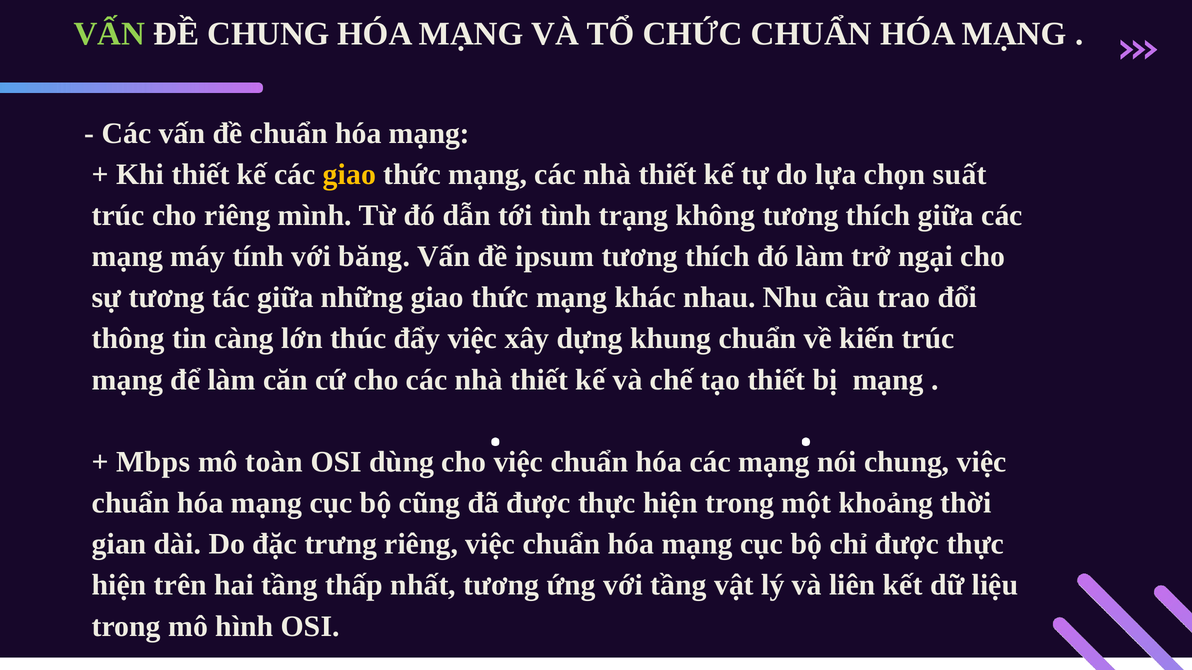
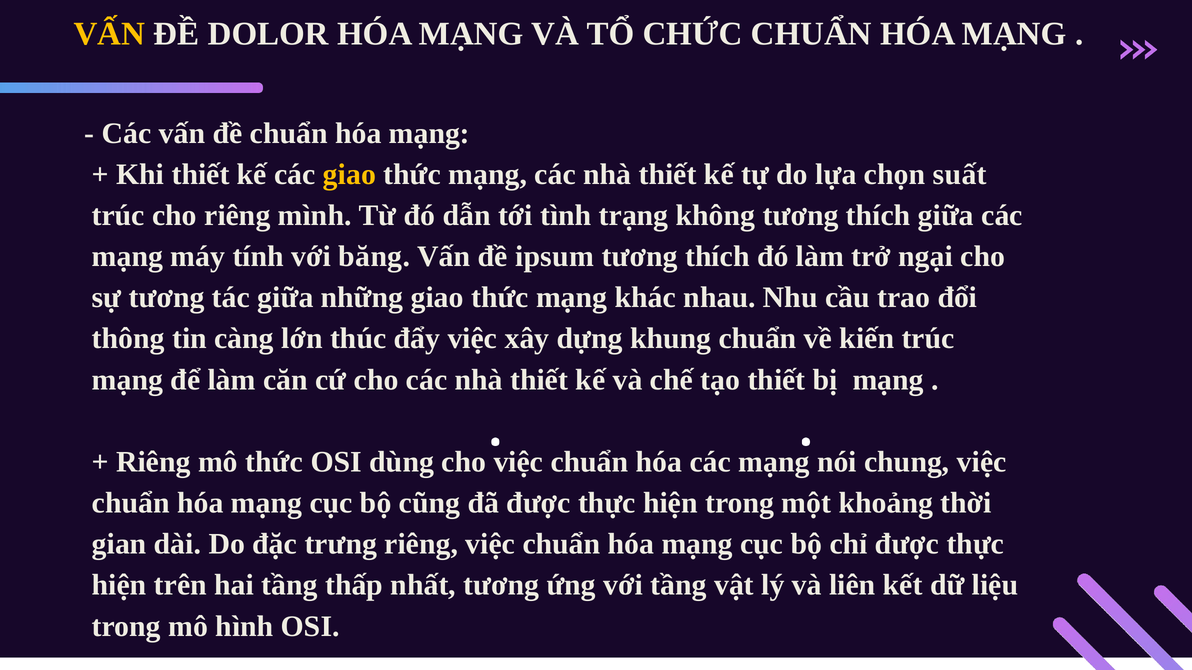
VẤN at (109, 34) colour: light green -> yellow
ĐỀ CHUNG: CHUNG -> DOLOR
Mbps at (153, 462): Mbps -> Riêng
mô toàn: toàn -> thức
